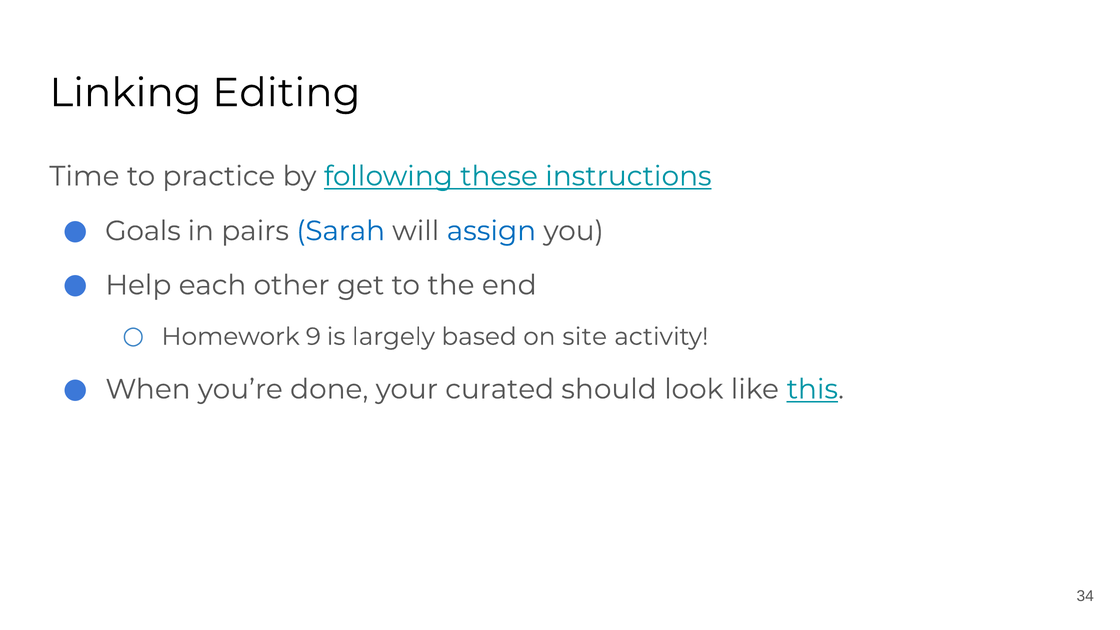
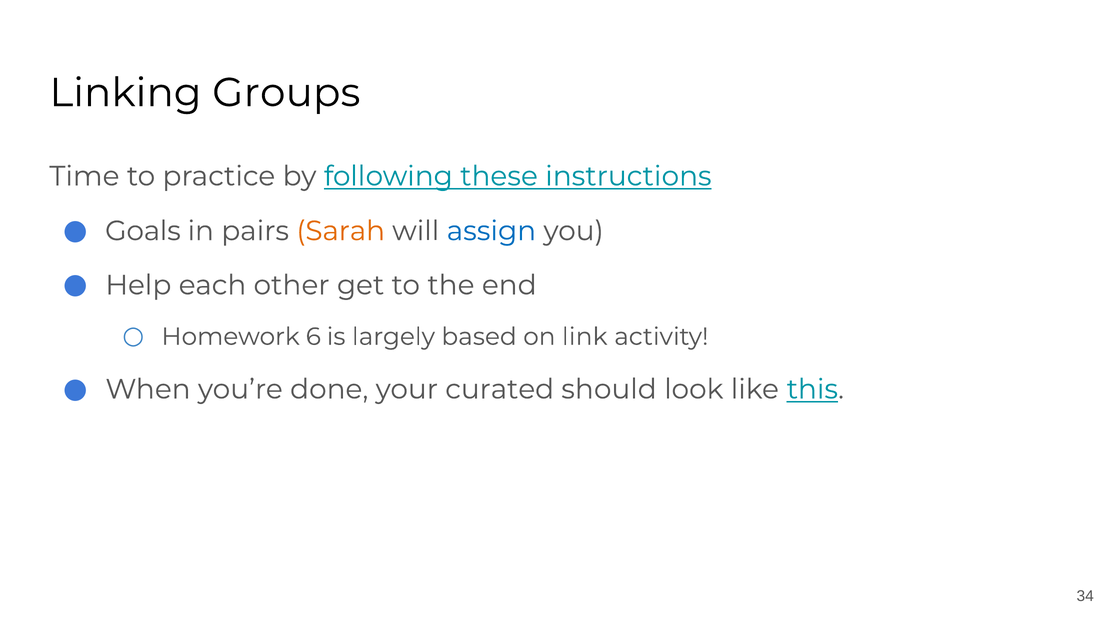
Editing: Editing -> Groups
Sarah colour: blue -> orange
9: 9 -> 6
site: site -> link
